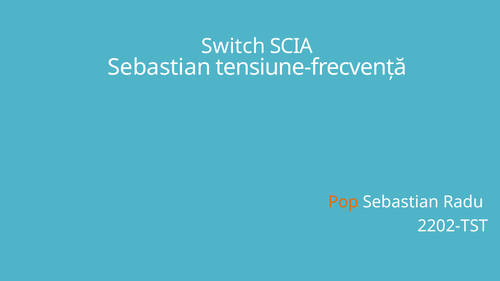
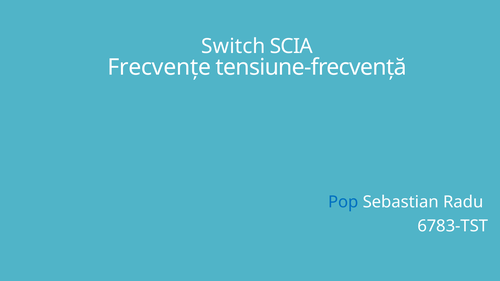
Sebastian at (159, 67): Sebastian -> Frecvențe
Pop colour: orange -> blue
2202-TST: 2202-TST -> 6783-TST
